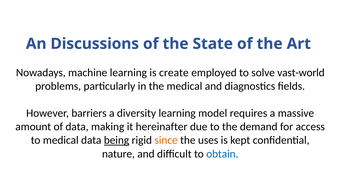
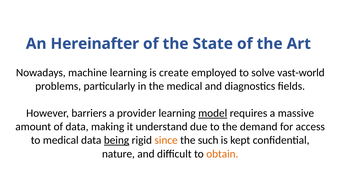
Discussions: Discussions -> Hereinafter
diversity: diversity -> provider
model underline: none -> present
hereinafter: hereinafter -> understand
uses: uses -> such
obtain colour: blue -> orange
